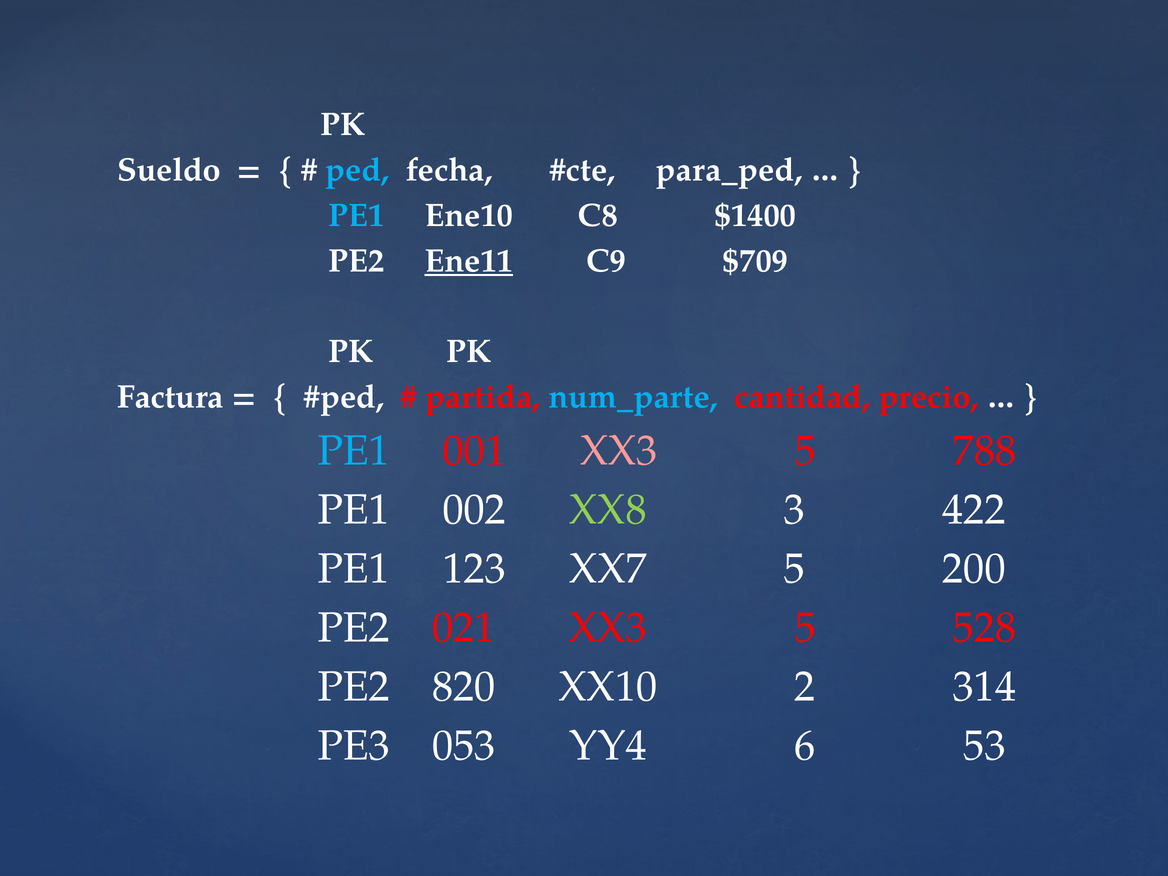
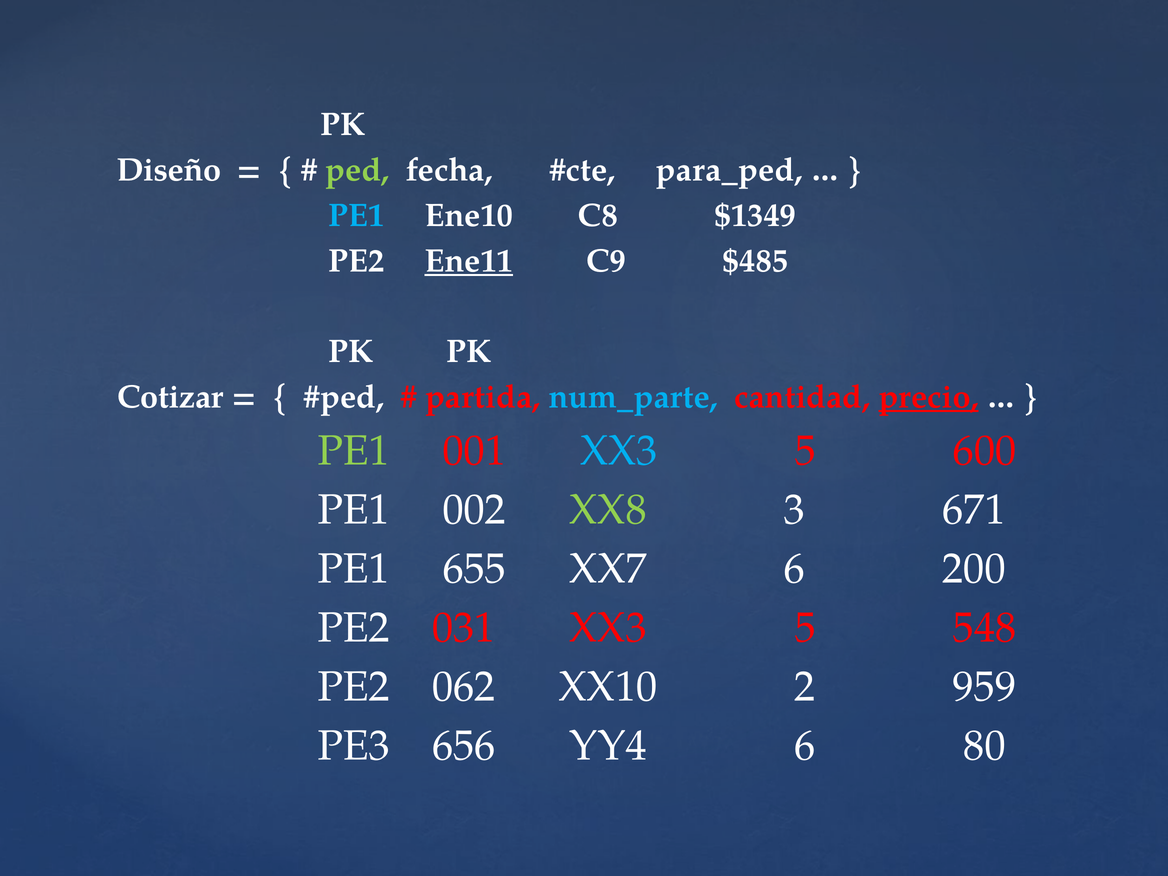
Sueldo: Sueldo -> Diseño
ped colour: light blue -> light green
$1400: $1400 -> $1349
$709: $709 -> $485
Factura: Factura -> Cotizar
precio underline: none -> present
PE1 at (354, 451) colour: light blue -> light green
XX3 at (619, 451) colour: pink -> light blue
788: 788 -> 600
422: 422 -> 671
123: 123 -> 655
XX7 5: 5 -> 6
021: 021 -> 031
528: 528 -> 548
820: 820 -> 062
314: 314 -> 959
053: 053 -> 656
53: 53 -> 80
